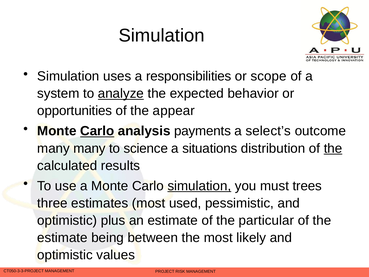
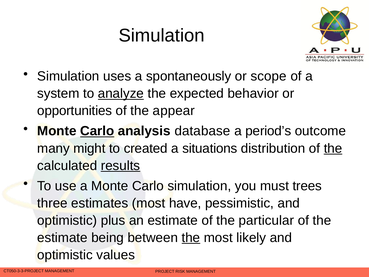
responsibilities: responsibilities -> spontaneously
payments: payments -> database
select’s: select’s -> period’s
many many: many -> might
science: science -> created
results underline: none -> present
simulation at (199, 186) underline: present -> none
used: used -> have
the at (191, 237) underline: none -> present
